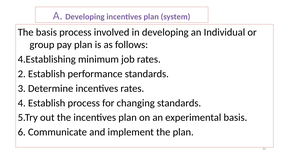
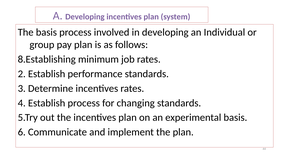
4.Establishing: 4.Establishing -> 8.Establishing
